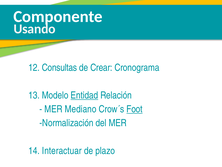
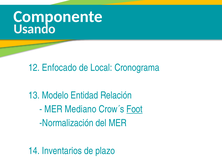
Consultas: Consultas -> Enfocado
Crear: Crear -> Local
Entidad underline: present -> none
Interactuar: Interactuar -> Inventarios
